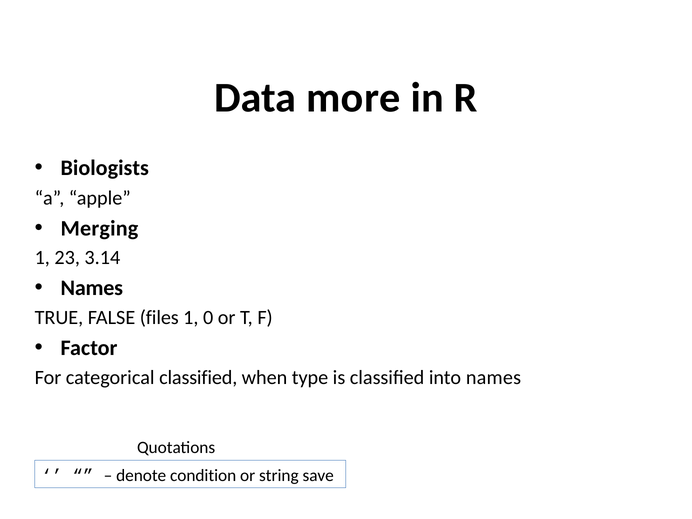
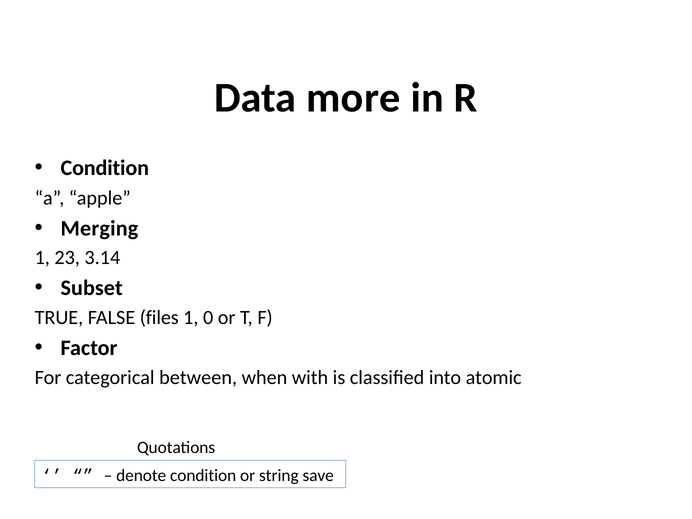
Biologists at (105, 168): Biologists -> Condition
Names at (92, 288): Names -> Subset
categorical classified: classified -> between
type: type -> with
into names: names -> atomic
